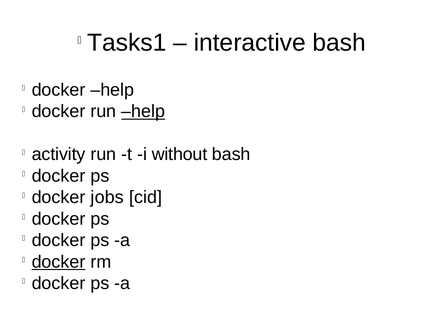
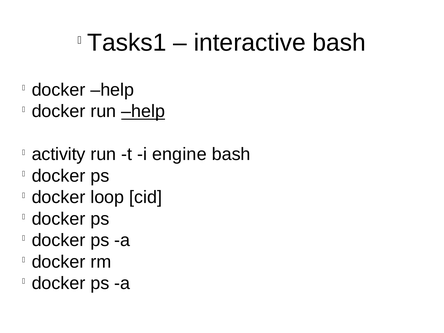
without: without -> engine
jobs: jobs -> loop
docker at (59, 262) underline: present -> none
